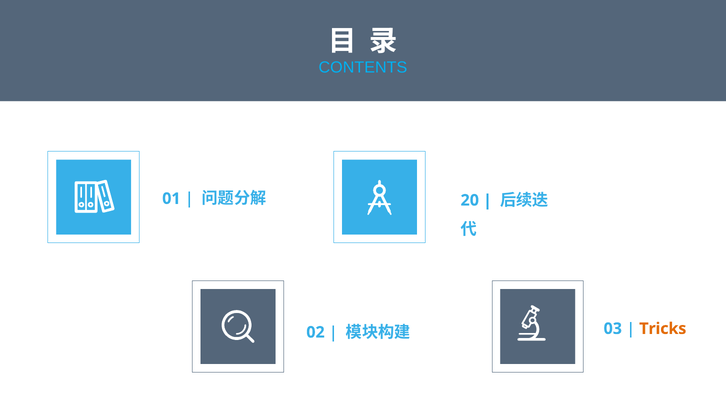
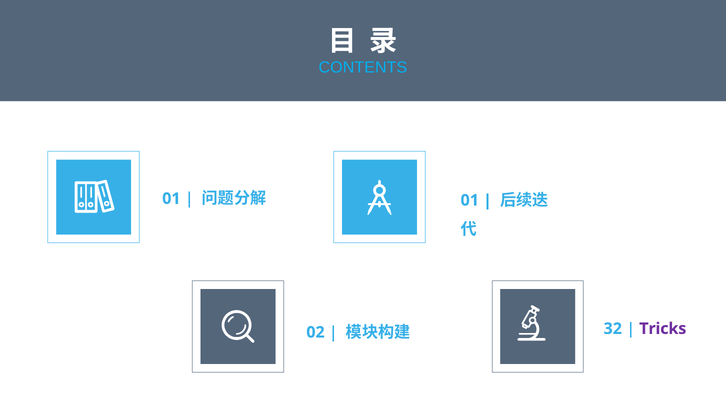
20 at (470, 200): 20 -> 01
03: 03 -> 32
Tricks colour: orange -> purple
